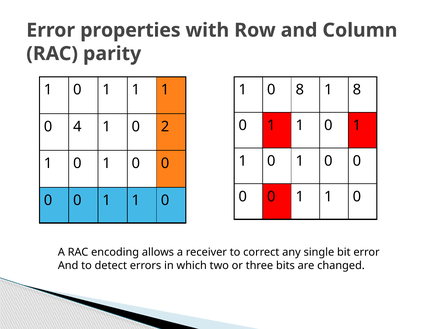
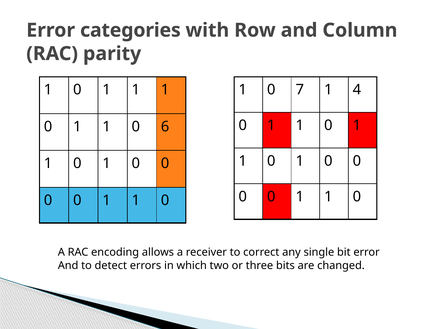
properties: properties -> categories
0 8: 8 -> 7
1 8: 8 -> 4
4 at (77, 127): 4 -> 1
2: 2 -> 6
